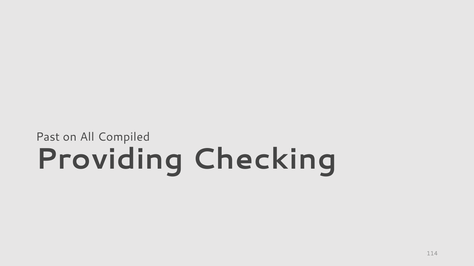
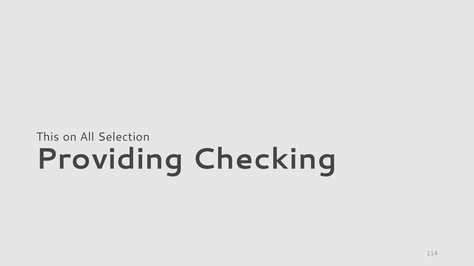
Past: Past -> This
Compiled: Compiled -> Selection
